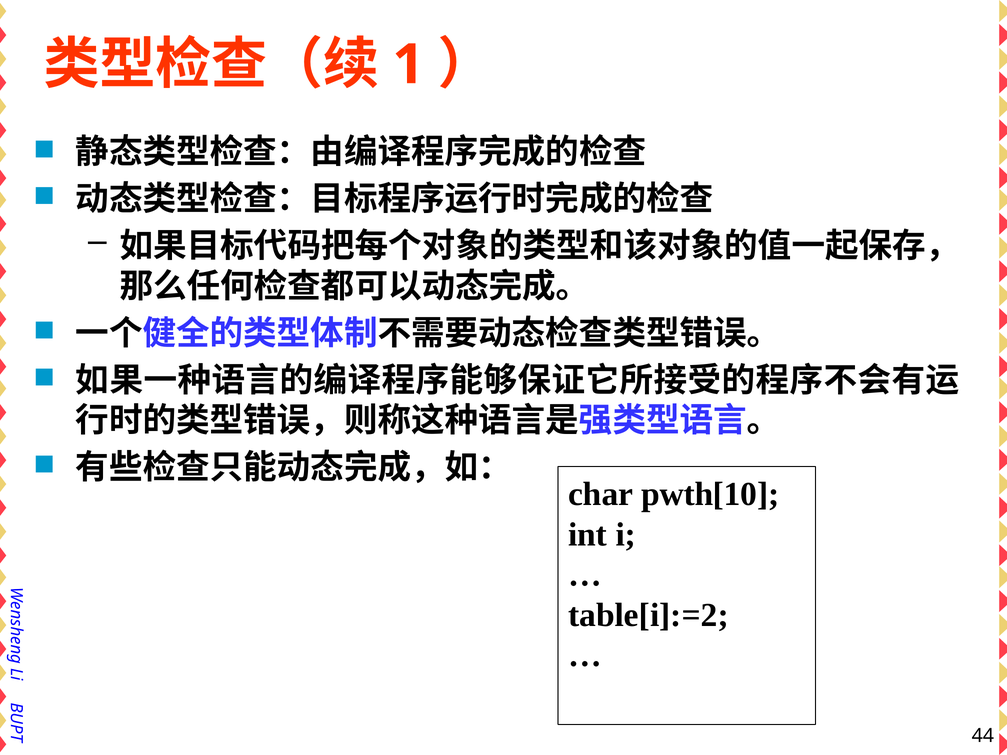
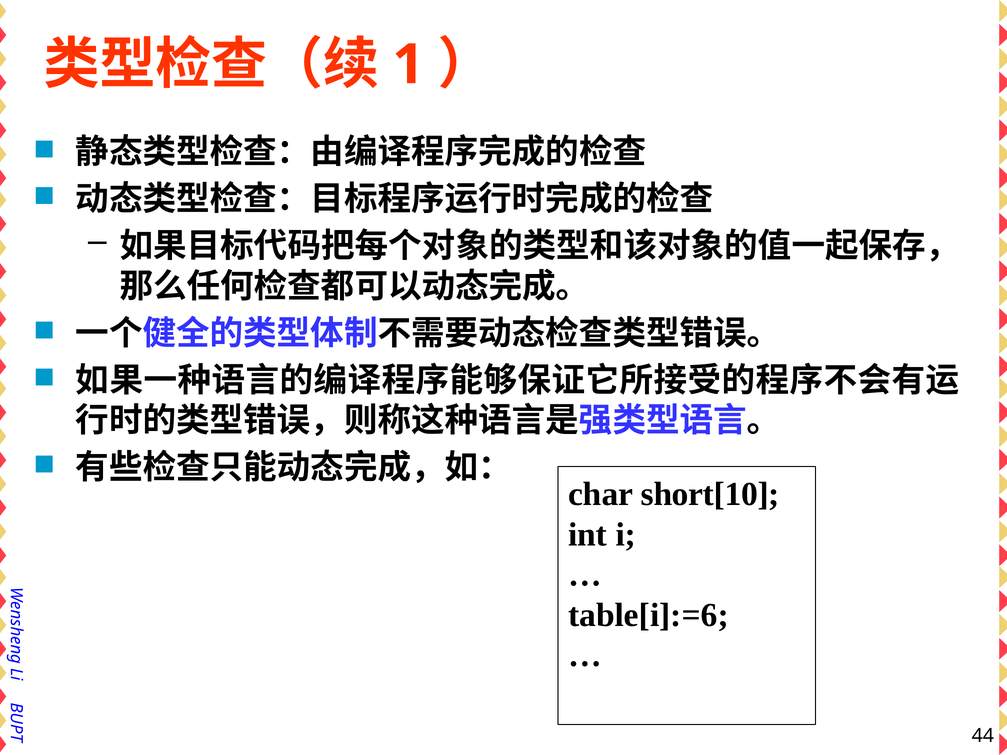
pwth[10: pwth[10 -> short[10
table[i]:=2: table[i]:=2 -> table[i]:=6
